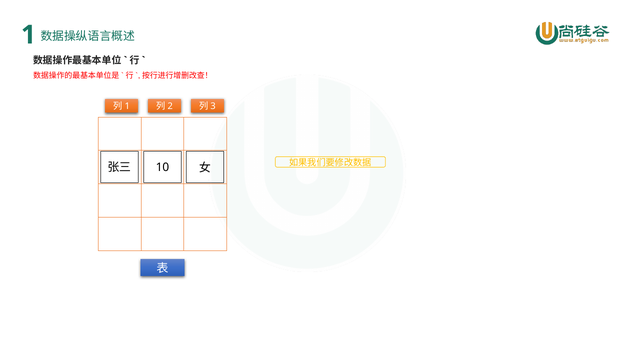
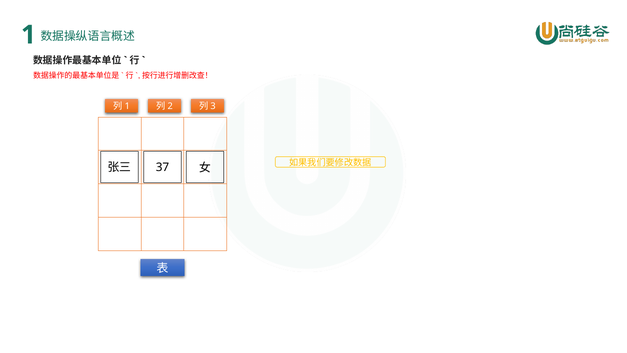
10: 10 -> 37
